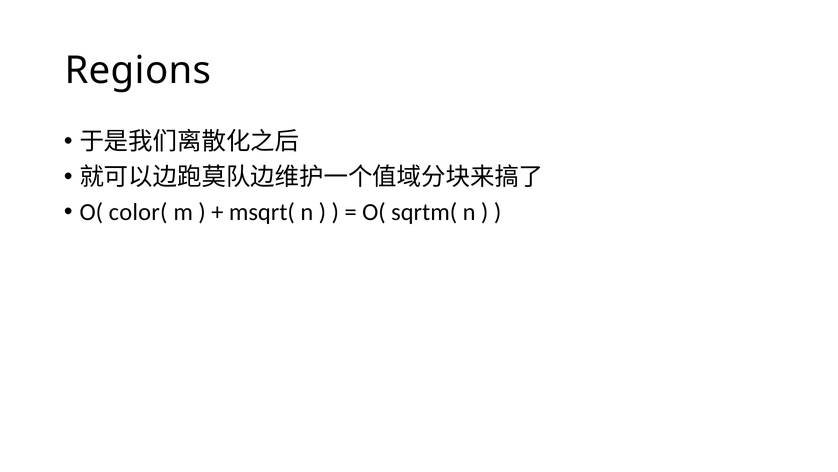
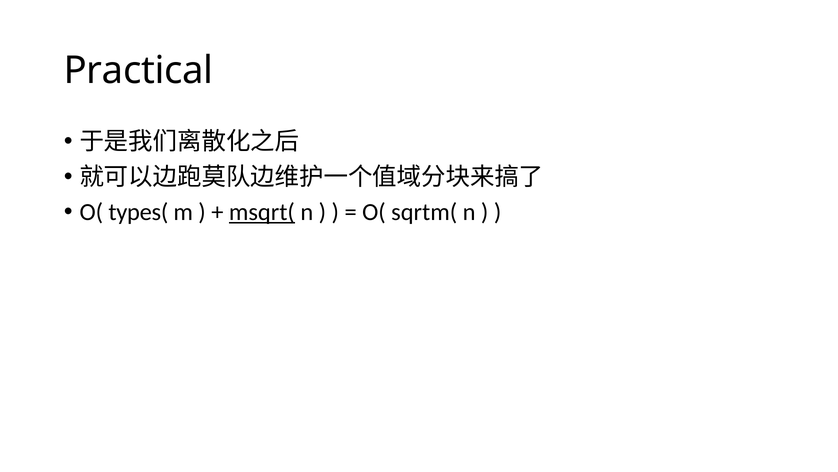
Regions: Regions -> Practical
color(: color( -> types(
msqrt( underline: none -> present
